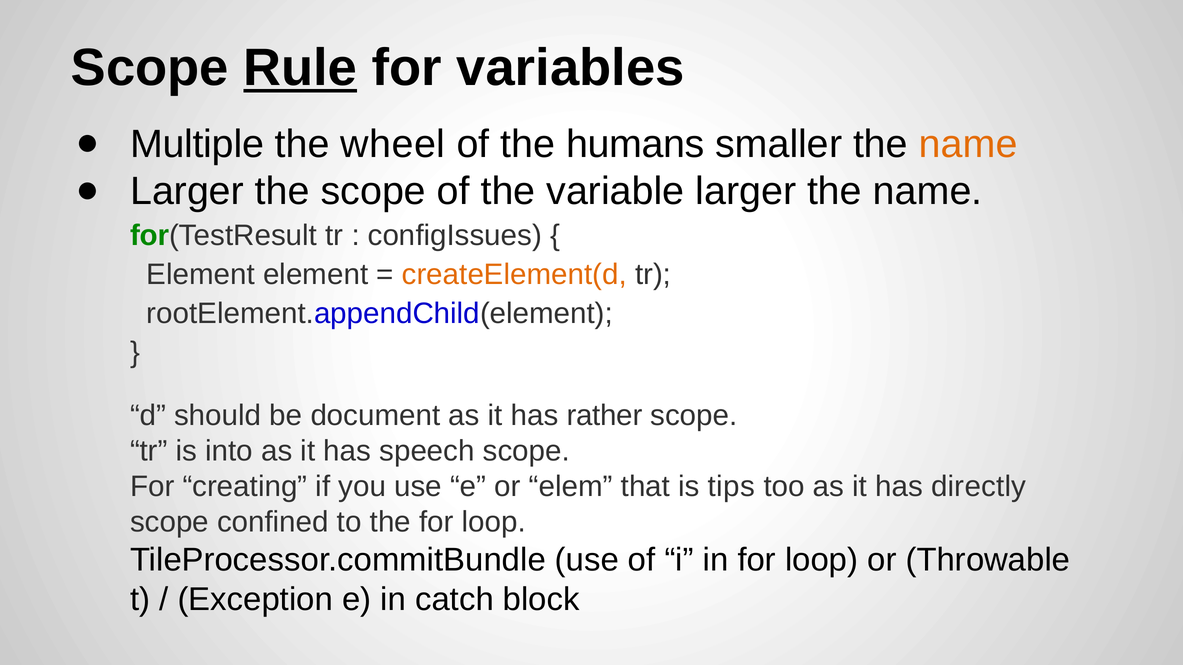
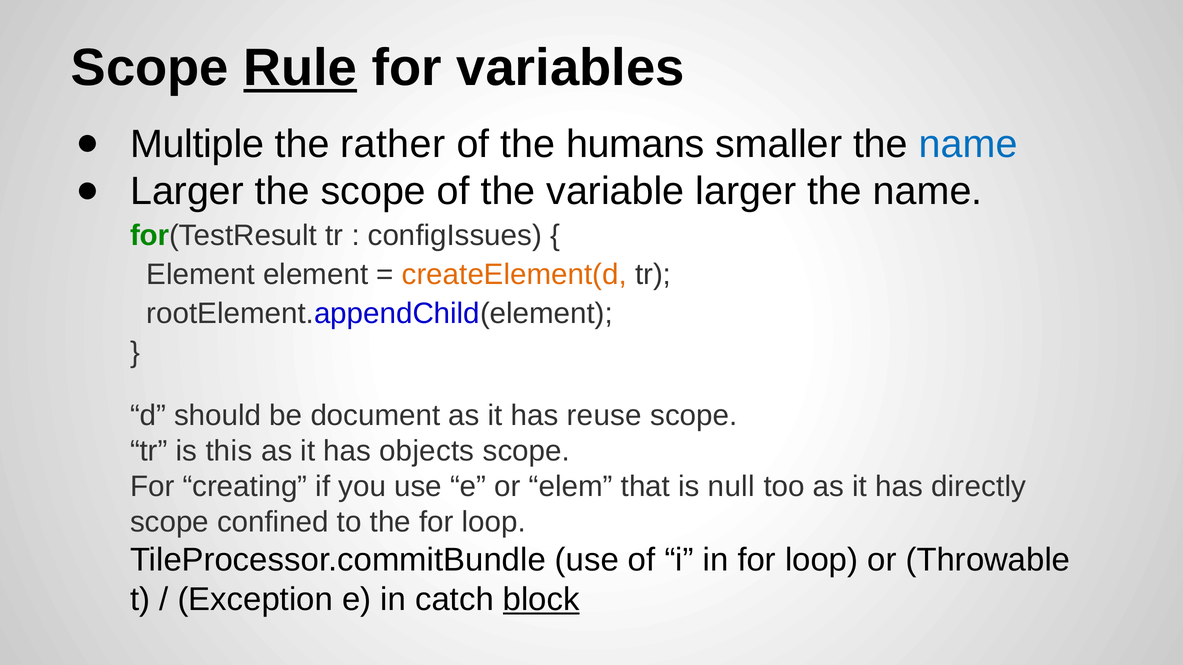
wheel: wheel -> rather
name at (968, 144) colour: orange -> blue
rather: rather -> reuse
into: into -> this
speech: speech -> objects
tips: tips -> null
block underline: none -> present
